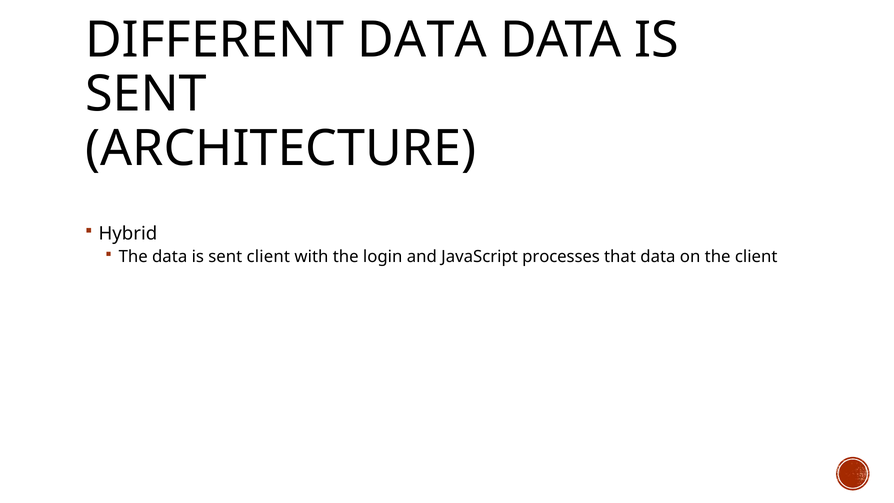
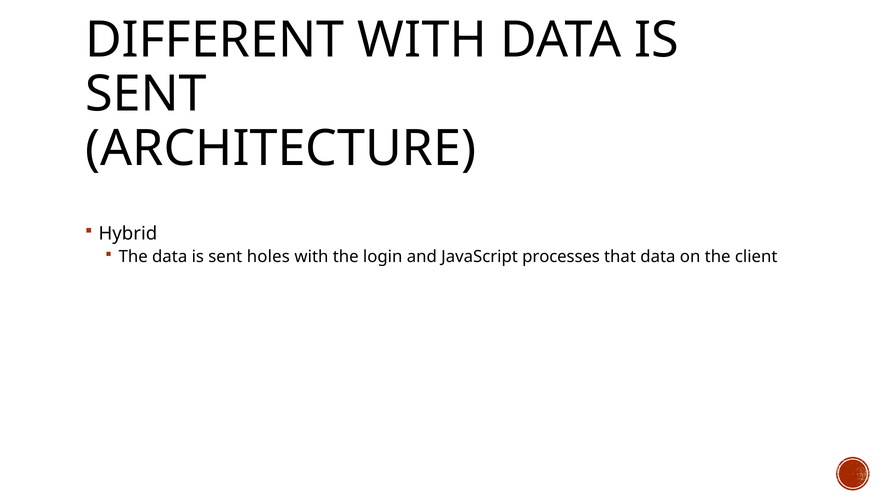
DIFFERENT DATA: DATA -> WITH
sent client: client -> holes
